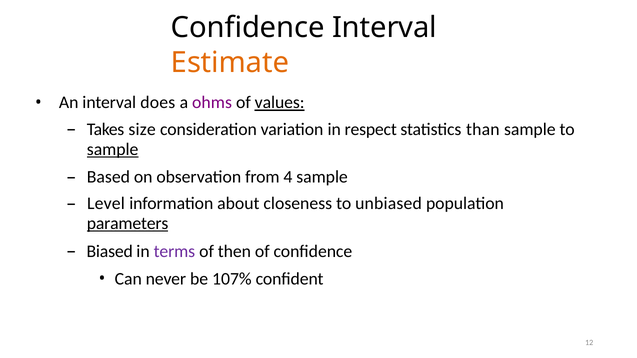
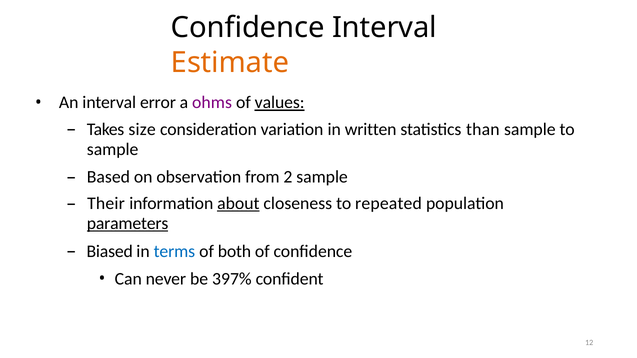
does: does -> error
respect: respect -> written
sample at (113, 149) underline: present -> none
4: 4 -> 2
Level: Level -> Their
about underline: none -> present
unbiased: unbiased -> repeated
terms colour: purple -> blue
then: then -> both
107%: 107% -> 397%
